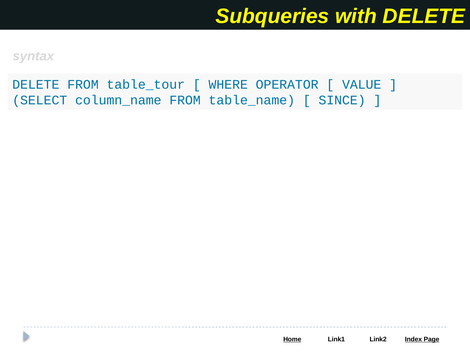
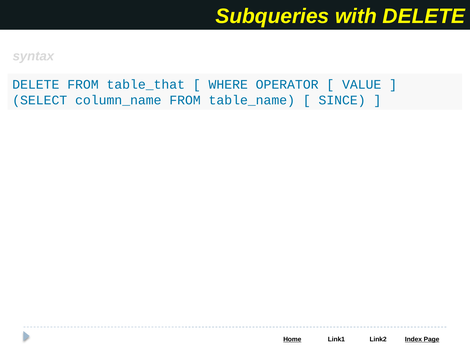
table_tour: table_tour -> table_that
